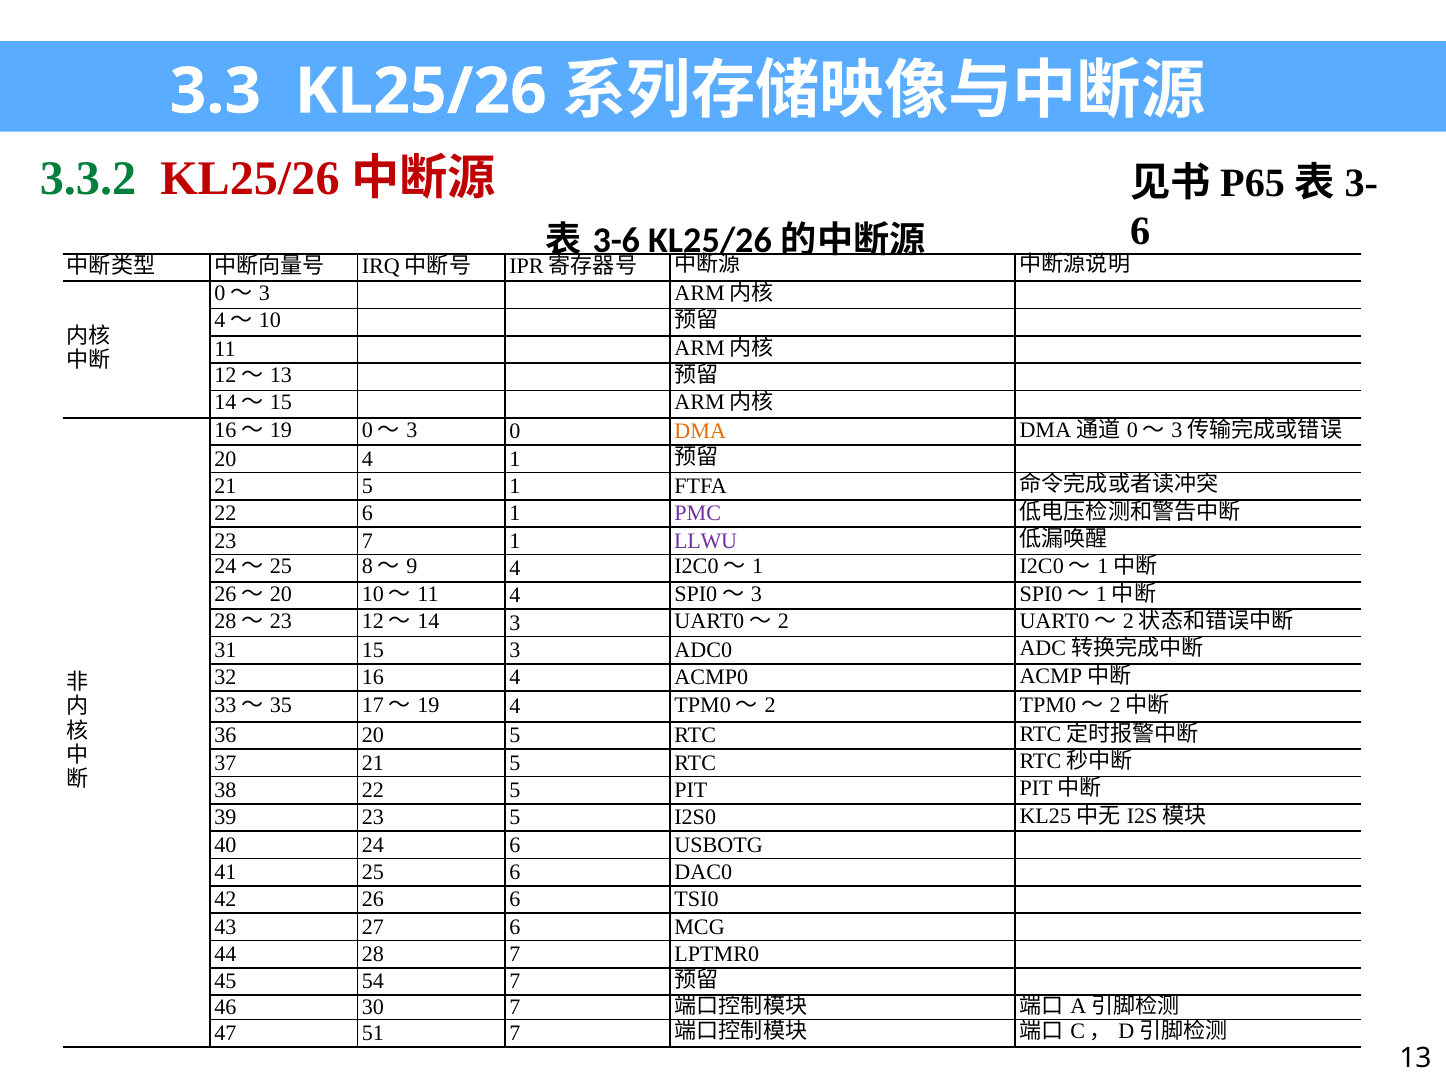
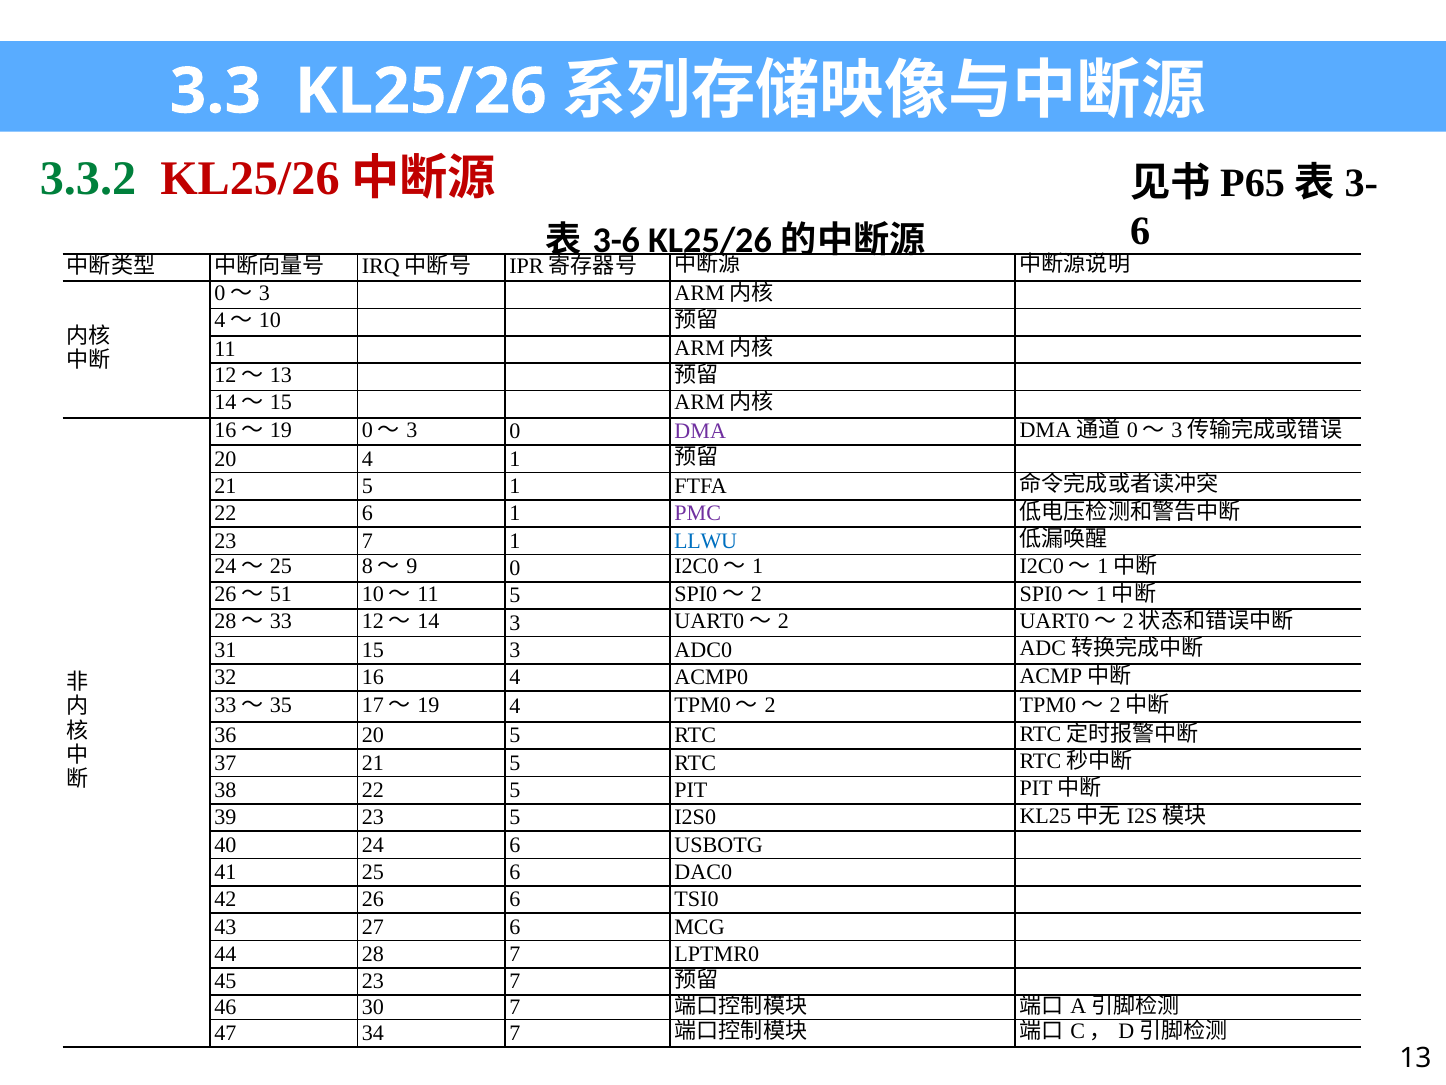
DMA colour: orange -> purple
LLWU colour: purple -> blue
4 at (515, 568): 4 -> 0
20 at (281, 594): 20 -> 51
11 4: 4 -> 5
3 at (756, 594): 3 -> 2
23 at (281, 621): 23 -> 33
45 54: 54 -> 23
51: 51 -> 34
